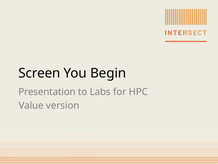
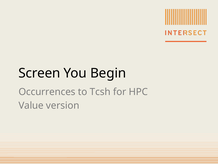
Presentation: Presentation -> Occurrences
Labs: Labs -> Tcsh
